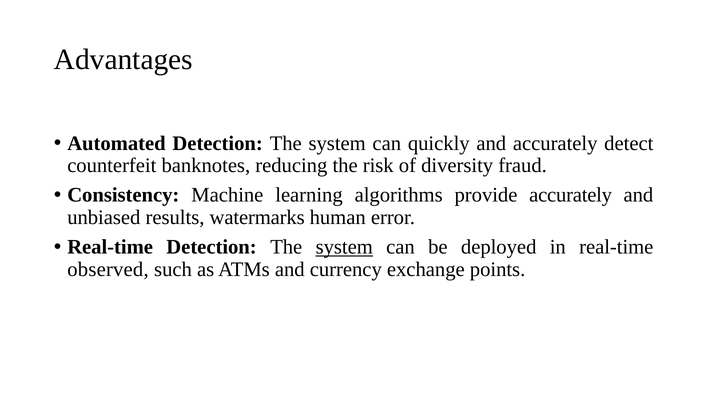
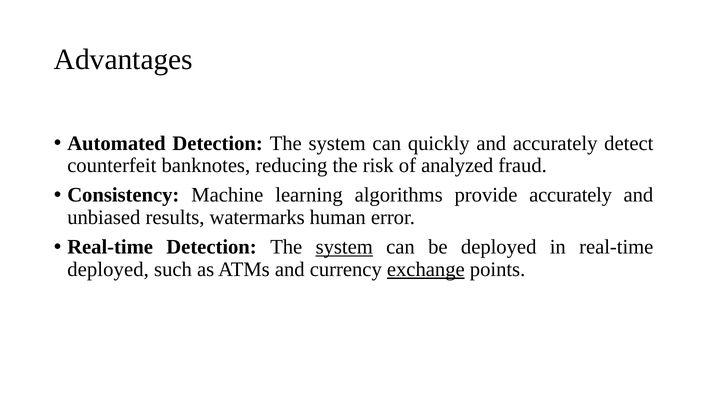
diversity: diversity -> analyzed
observed at (108, 270): observed -> deployed
exchange underline: none -> present
